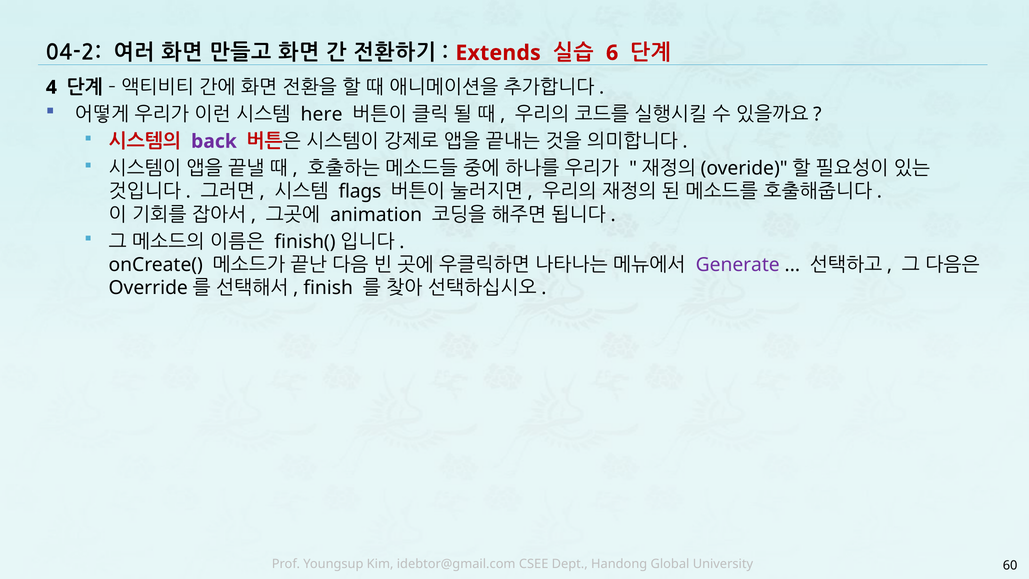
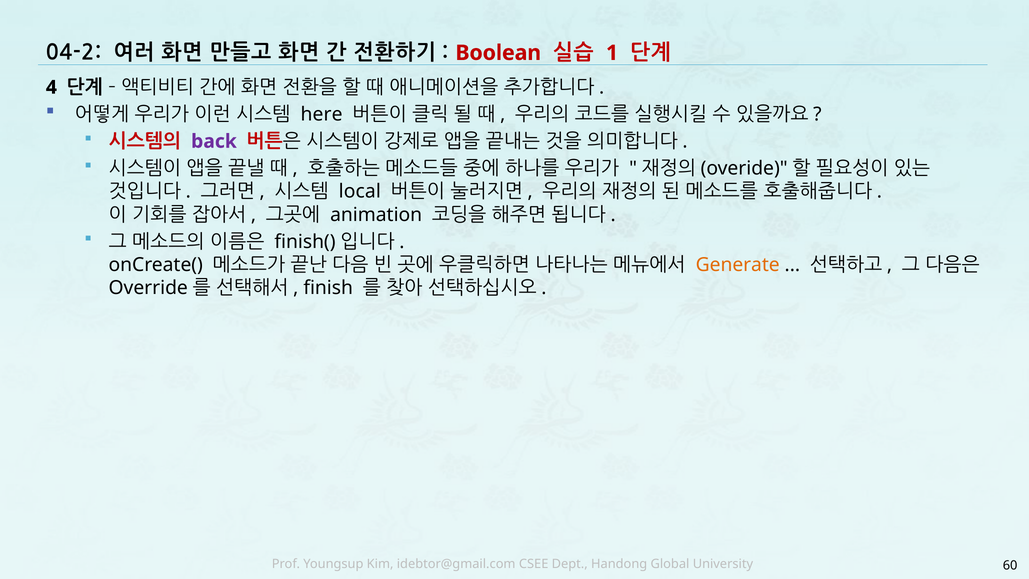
Extends: Extends -> Boolean
6: 6 -> 1
flags: flags -> local
Generate colour: purple -> orange
